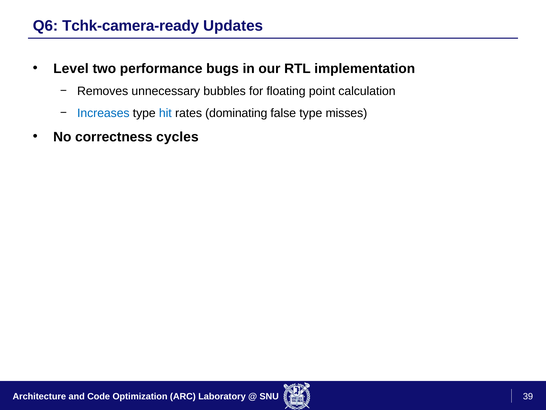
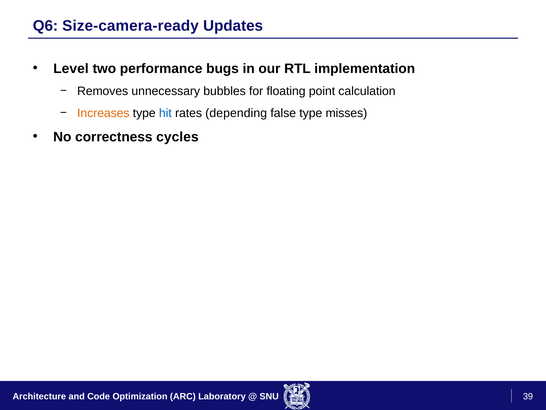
Tchk-camera-ready: Tchk-camera-ready -> Size-camera-ready
Increases colour: blue -> orange
dominating: dominating -> depending
